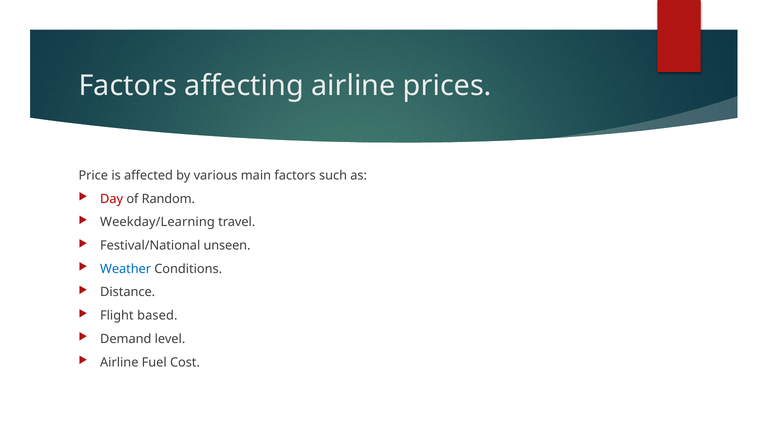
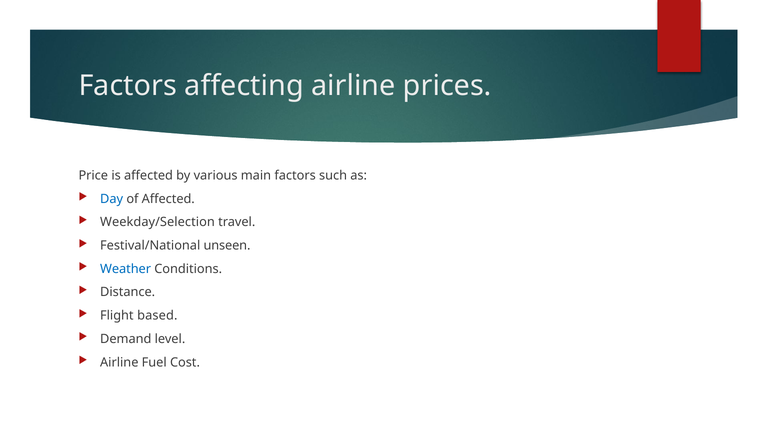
Day colour: red -> blue
of Random: Random -> Affected
Weekday/Learning: Weekday/Learning -> Weekday/Selection
